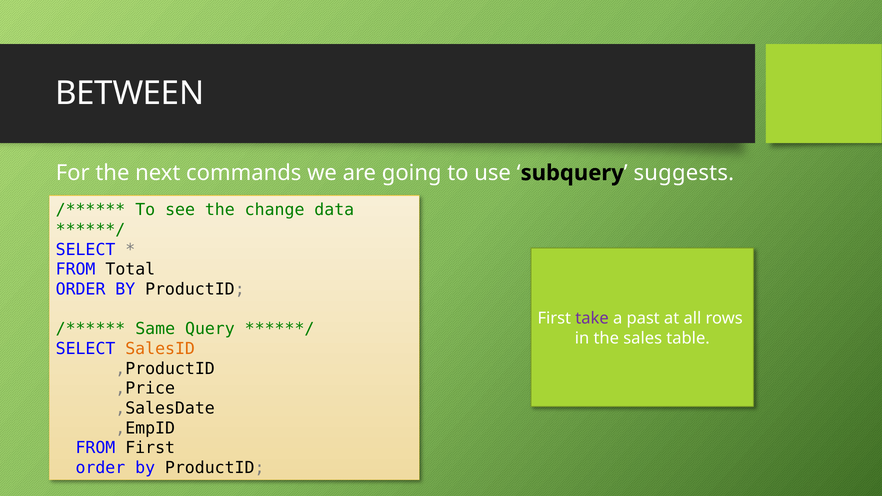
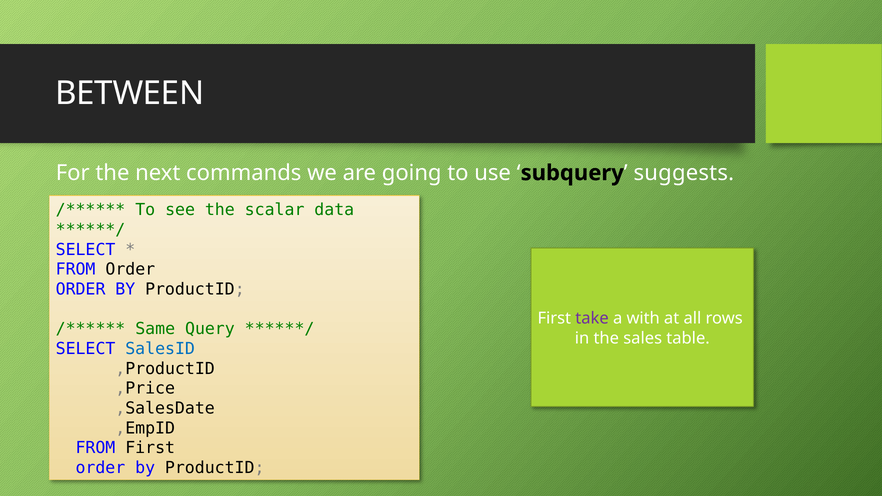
change: change -> scalar
FROM Total: Total -> Order
past: past -> with
SalesID colour: orange -> blue
